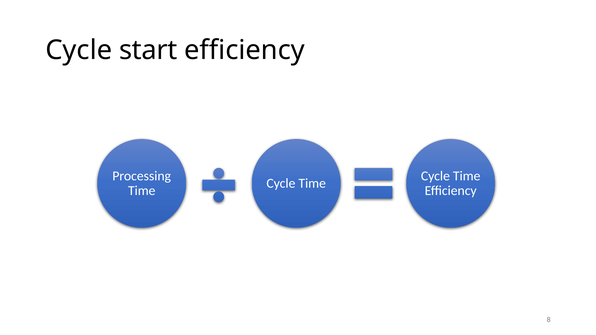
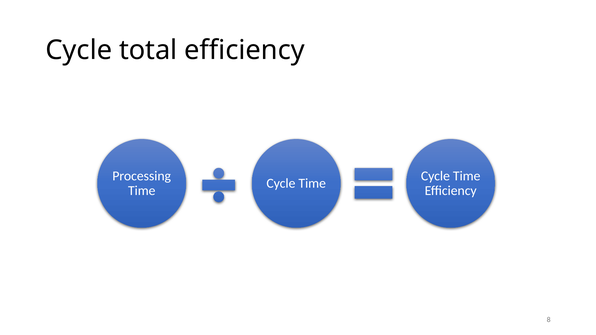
start: start -> total
